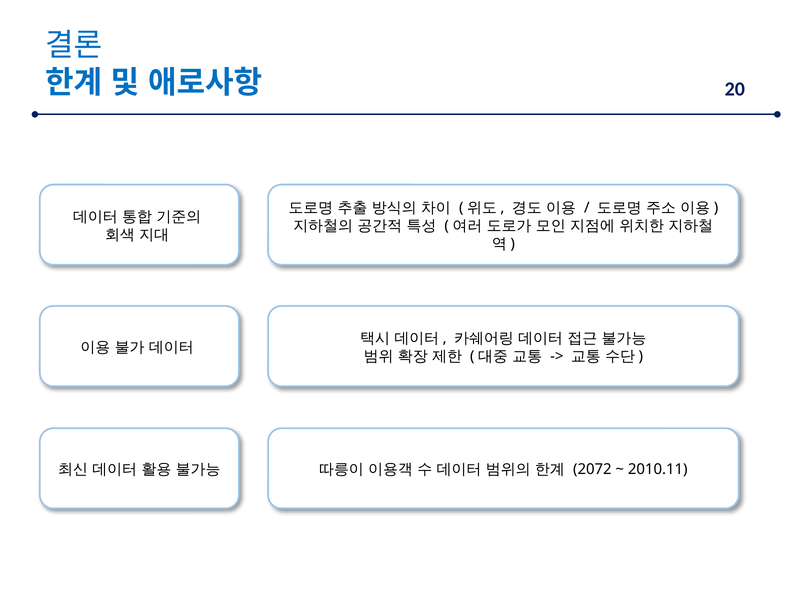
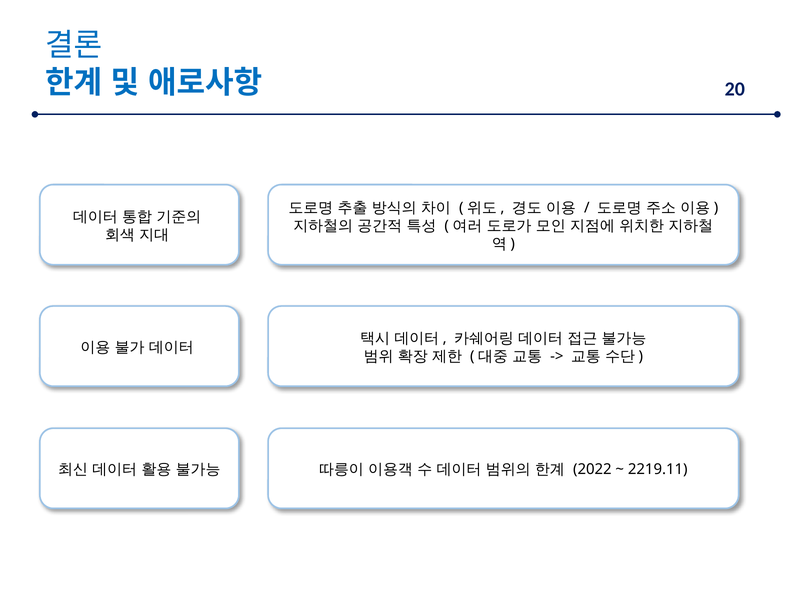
2072: 2072 -> 2022
2010.11: 2010.11 -> 2219.11
